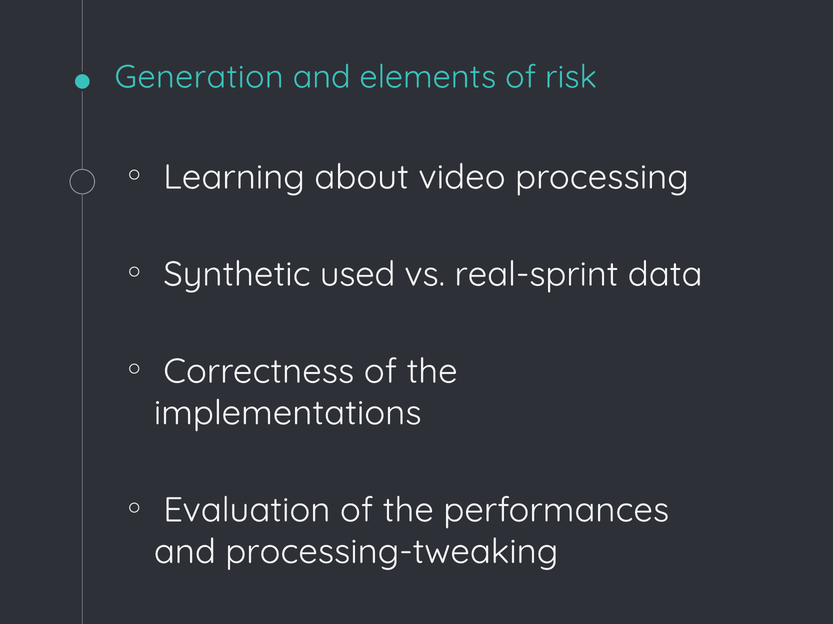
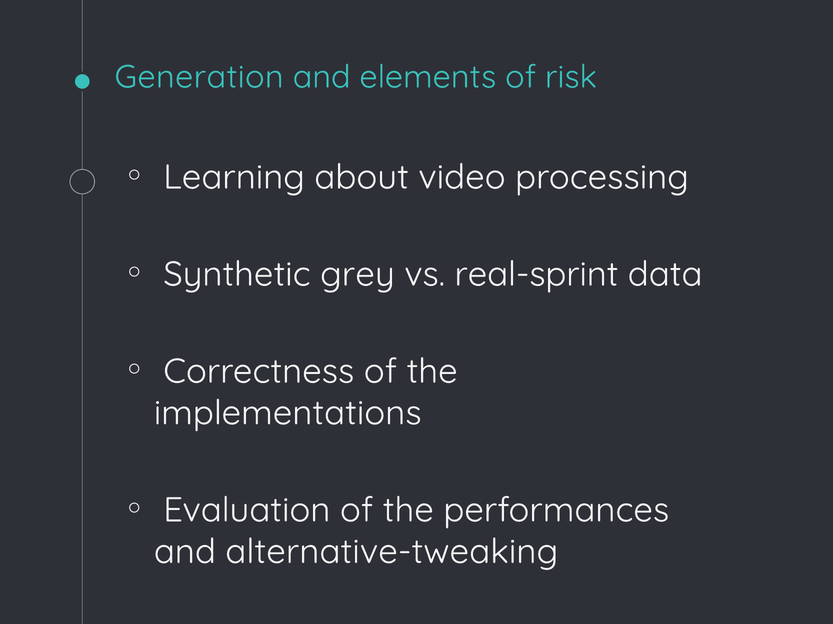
used: used -> grey
processing-tweaking: processing-tweaking -> alternative-tweaking
